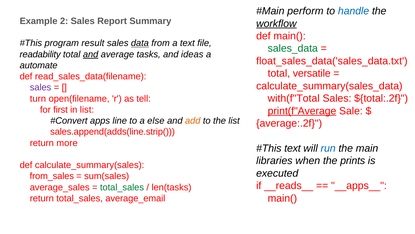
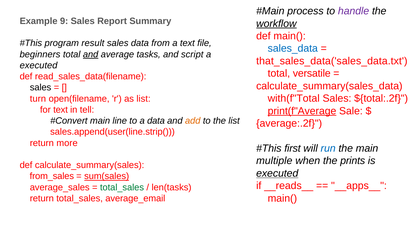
perform: perform -> process
handle colour: blue -> purple
2: 2 -> 9
data at (140, 43) underline: present -> none
sales_data colour: green -> blue
readability: readability -> beginners
ideas: ideas -> script
float_sales_data('sales_data.txt: float_sales_data('sales_data.txt -> that_sales_data('sales_data.txt
automate at (39, 65): automate -> executed
sales at (41, 87) colour: purple -> black
as tell: tell -> list
for first: first -> text
in list: list -> tell
apps at (100, 121): apps -> main
a else: else -> data
sales.append(adds(line.strip(: sales.append(adds(line.strip( -> sales.append(user(line.strip(
text at (293, 148): text -> first
libraries: libraries -> multiple
executed at (277, 173) underline: none -> present
sum(sales underline: none -> present
